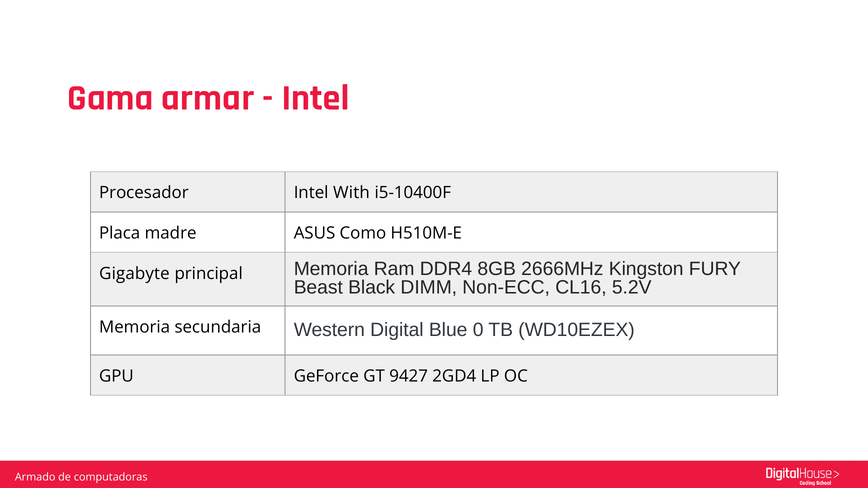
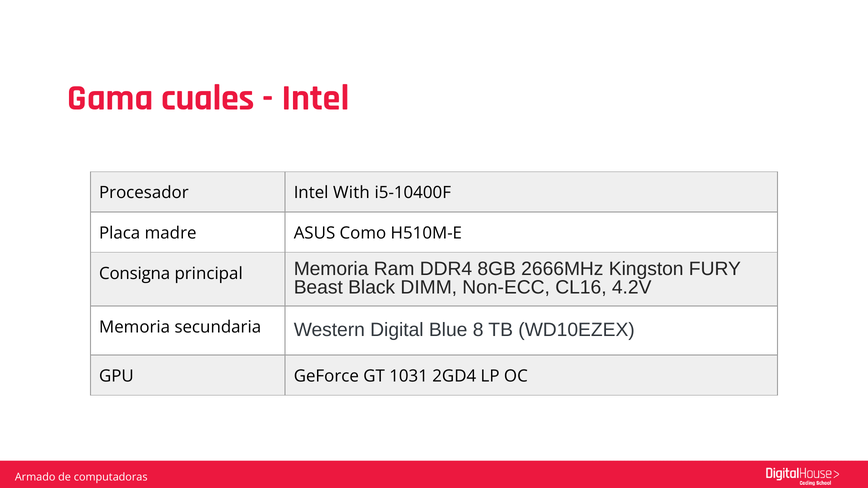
armar: armar -> cuales
Gigabyte: Gigabyte -> Consigna
5.2V: 5.2V -> 4.2V
0: 0 -> 8
9427: 9427 -> 1031
